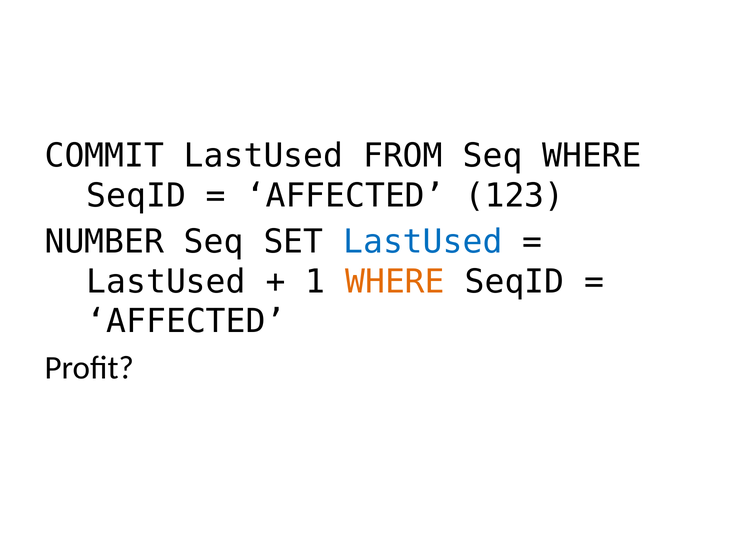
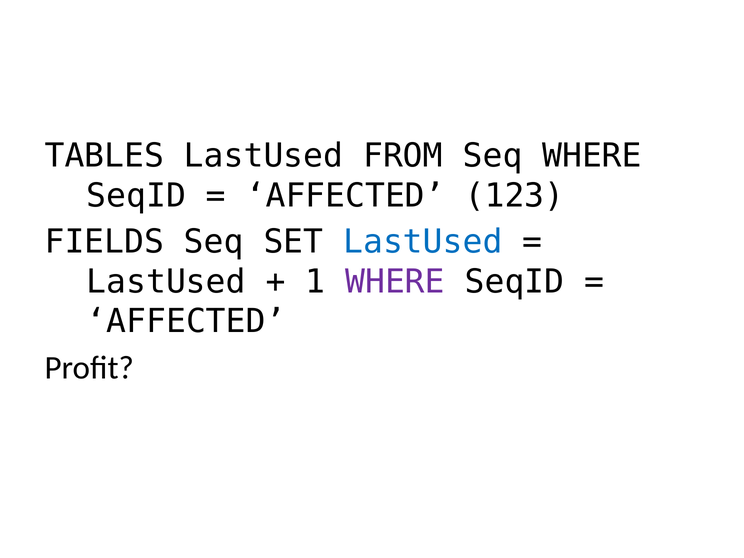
COMMIT: COMMIT -> TABLES
NUMBER: NUMBER -> FIELDS
WHERE at (395, 282) colour: orange -> purple
